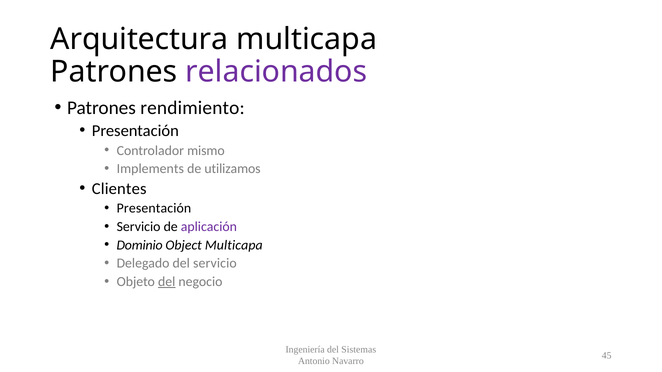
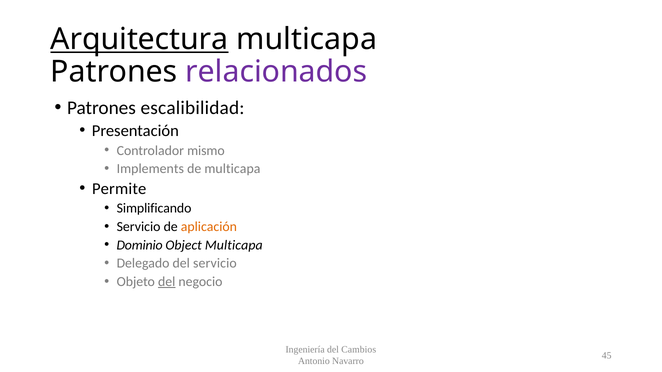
Arquitectura underline: none -> present
rendimiento: rendimiento -> escalibilidad
de utilizamos: utilizamos -> multicapa
Clientes: Clientes -> Permite
Presentación at (154, 209): Presentación -> Simplificando
aplicación colour: purple -> orange
Sistemas: Sistemas -> Cambios
